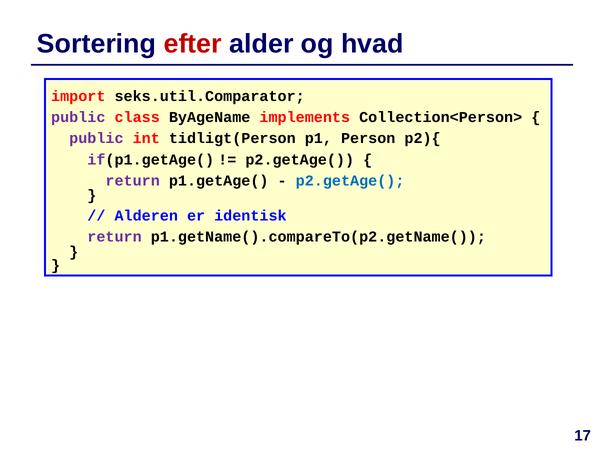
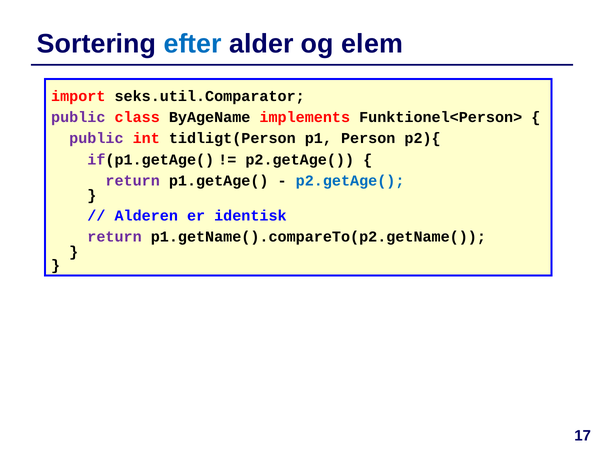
efter colour: red -> blue
hvad: hvad -> elem
Collection<Person>: Collection<Person> -> Funktionel<Person>
